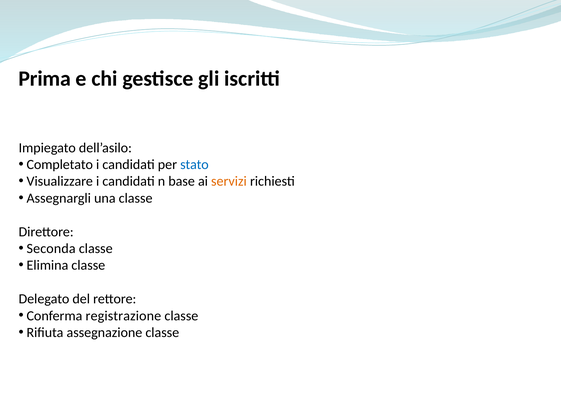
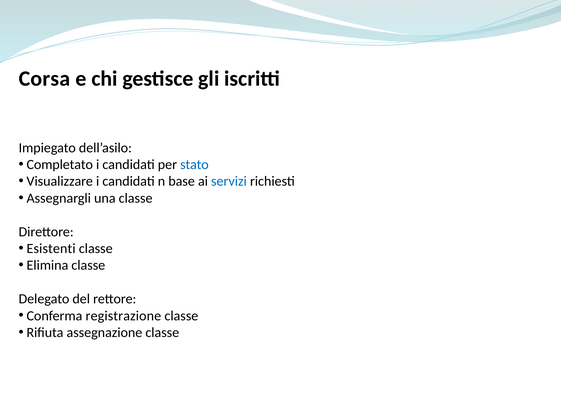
Prima: Prima -> Corsa
servizi colour: orange -> blue
Seconda: Seconda -> Esistenti
